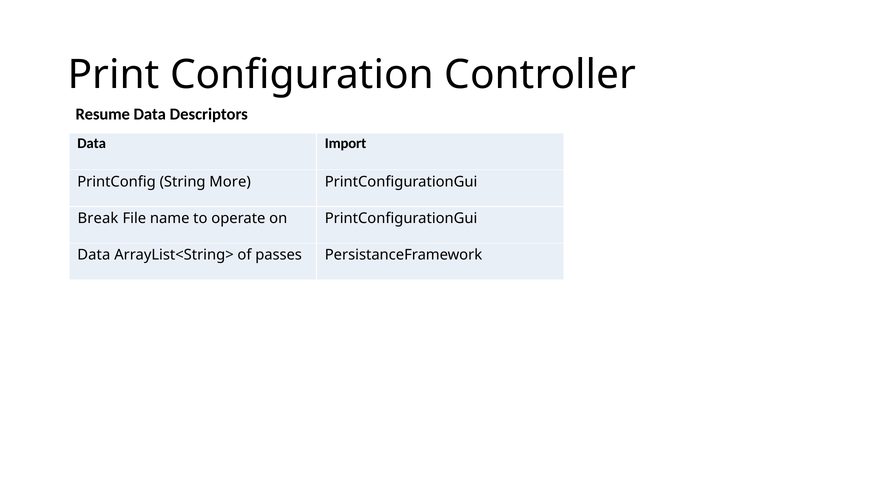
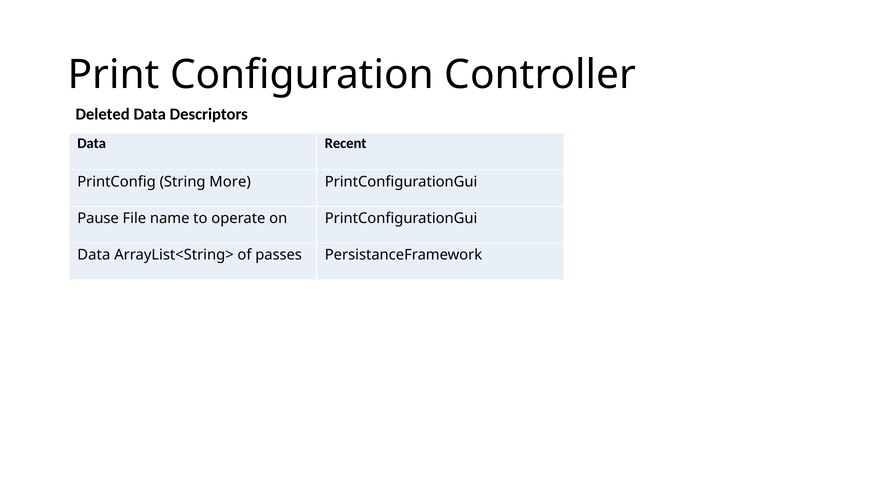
Resume: Resume -> Deleted
Import: Import -> Recent
Break: Break -> Pause
